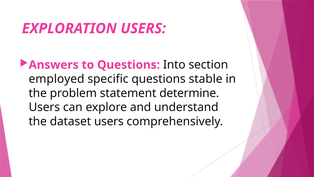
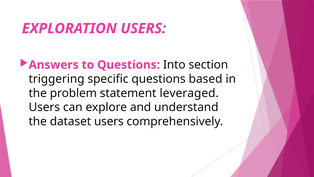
employed: employed -> triggering
stable: stable -> based
determine: determine -> leveraged
